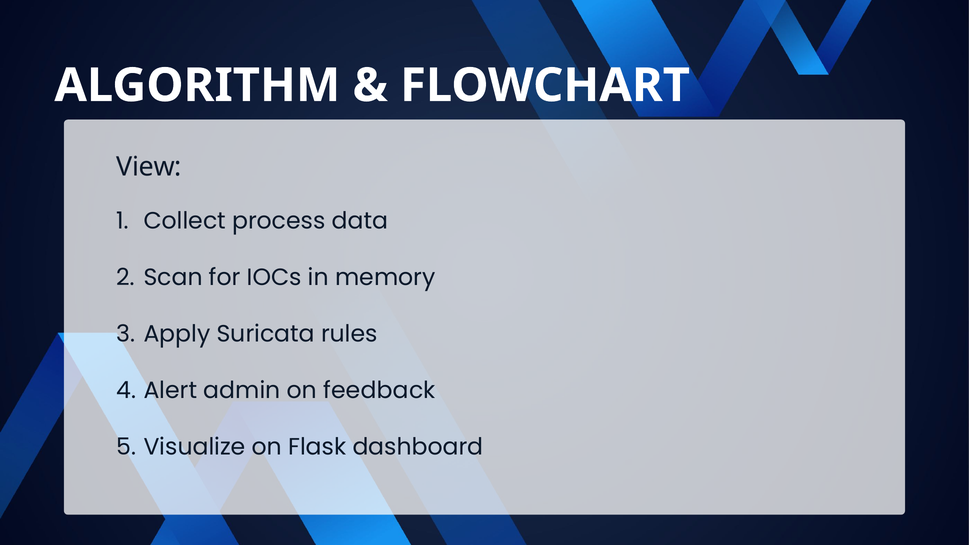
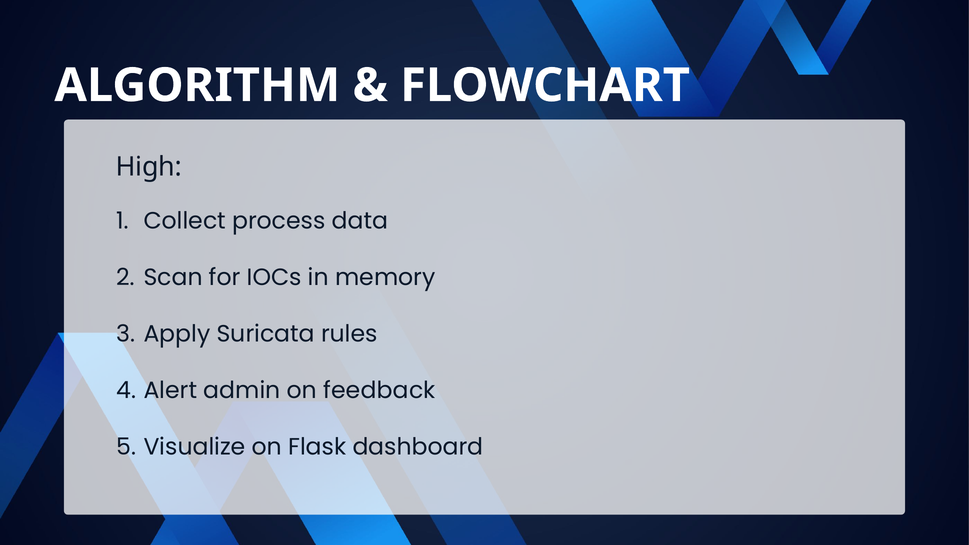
View: View -> High
